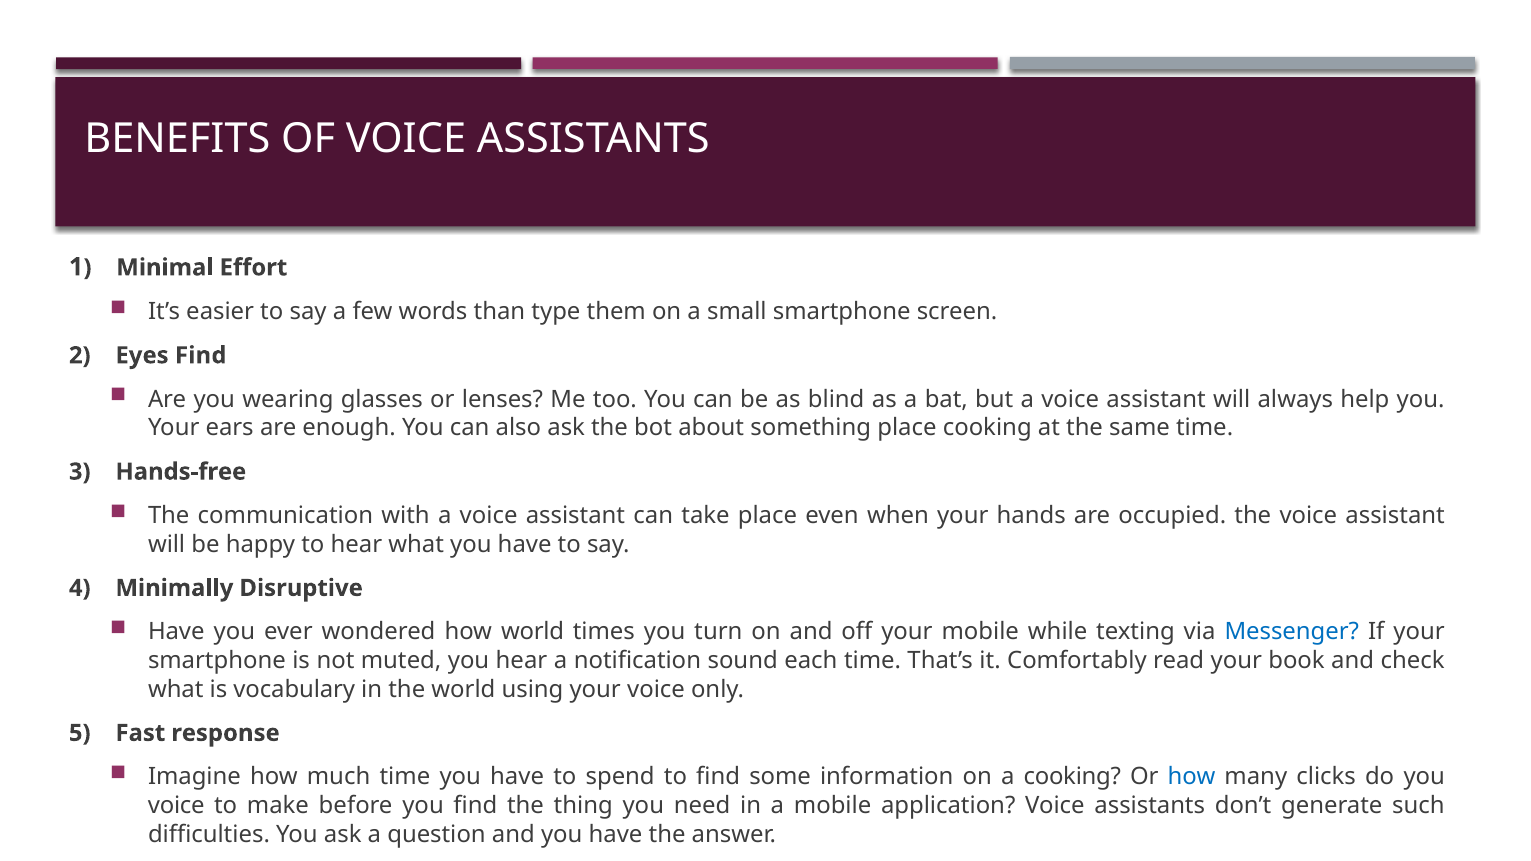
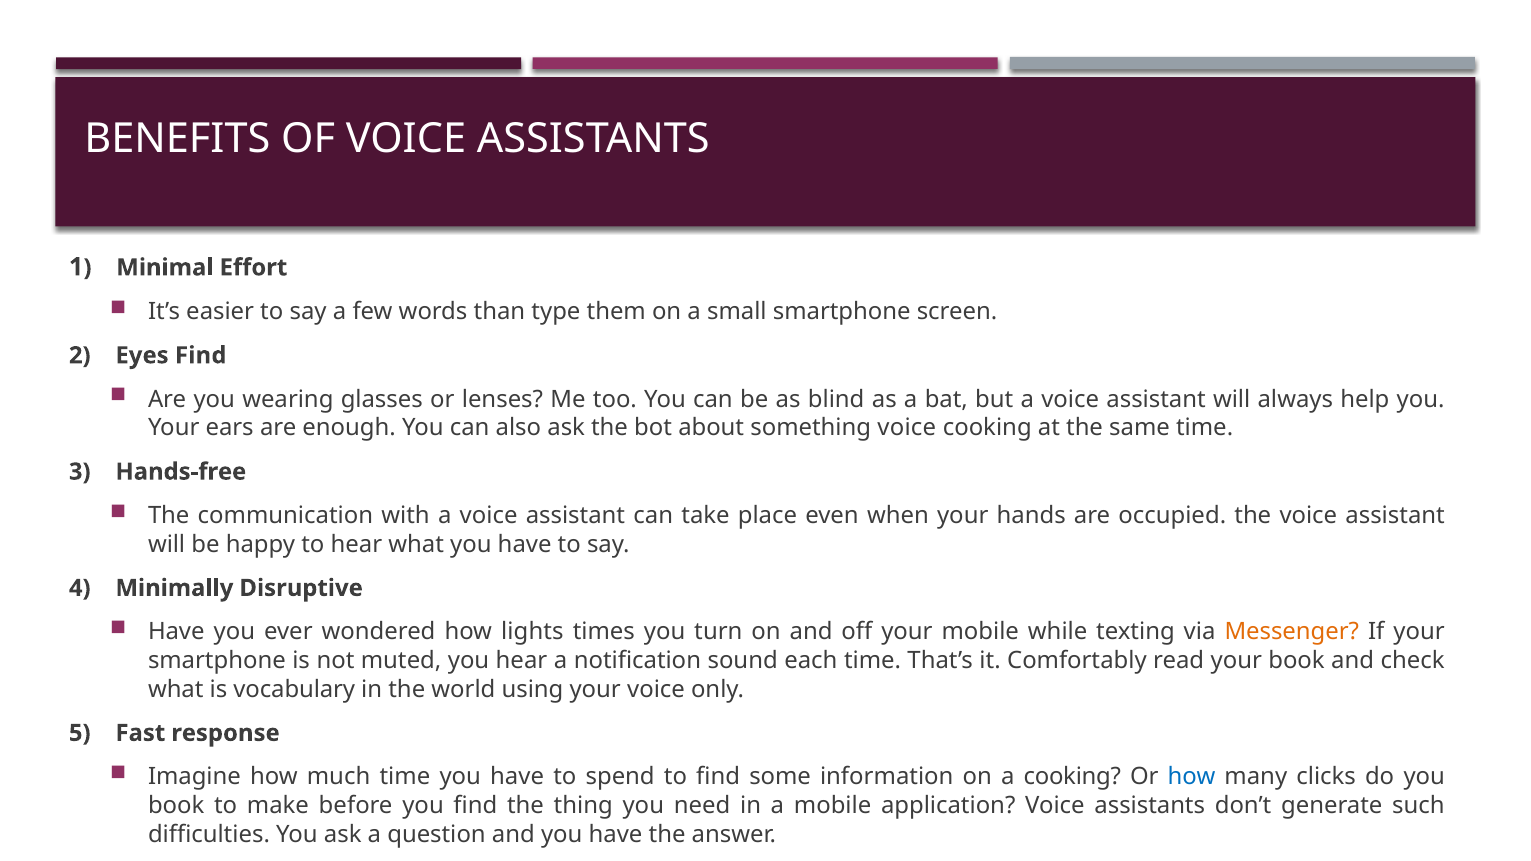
something place: place -> voice
how world: world -> lights
Messenger colour: blue -> orange
voice at (176, 806): voice -> book
